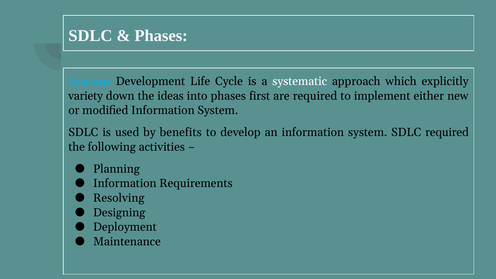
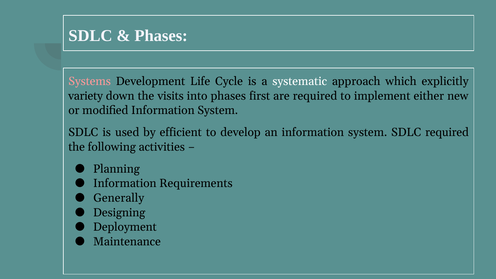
Systems colour: light blue -> pink
ideas: ideas -> visits
benefits: benefits -> efficient
Resolving: Resolving -> Generally
